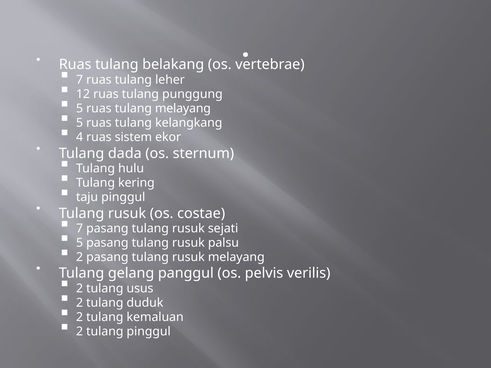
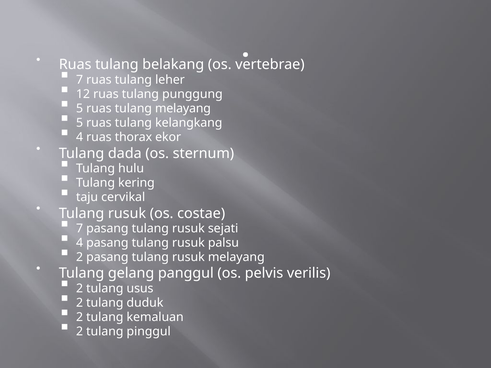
sistem: sistem -> thorax
taju pinggul: pinggul -> cervikal
5 at (80, 243): 5 -> 4
